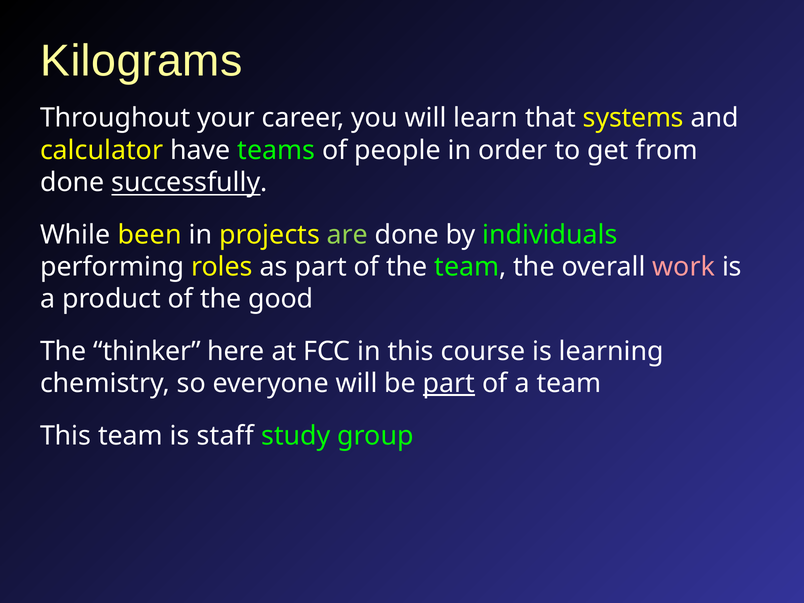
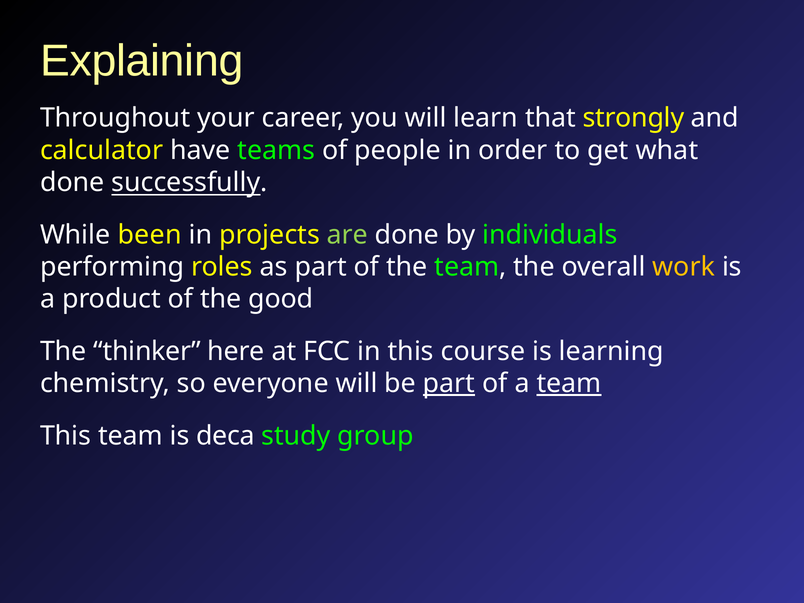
Kilograms: Kilograms -> Explaining
systems: systems -> strongly
from: from -> what
work colour: pink -> yellow
team at (569, 383) underline: none -> present
staff: staff -> deca
